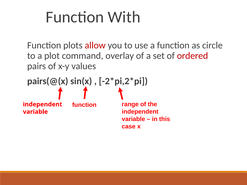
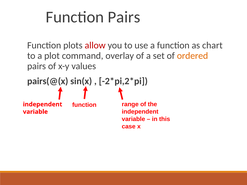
Function With: With -> Pairs
circle: circle -> chart
ordered colour: red -> orange
